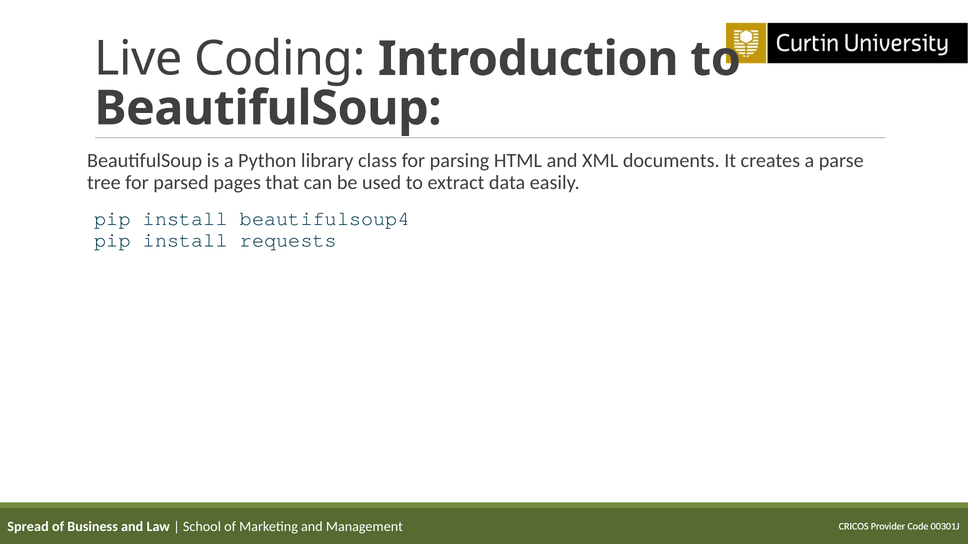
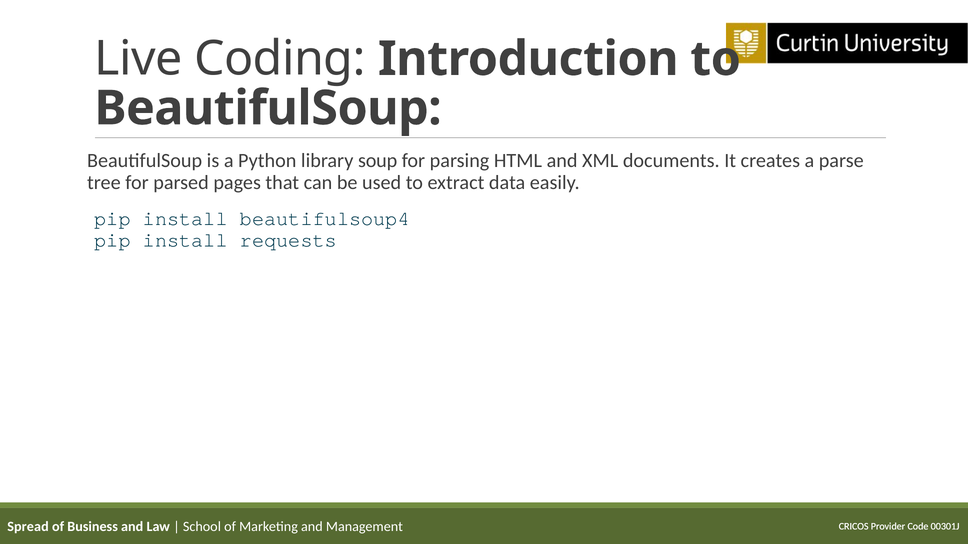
class: class -> soup
